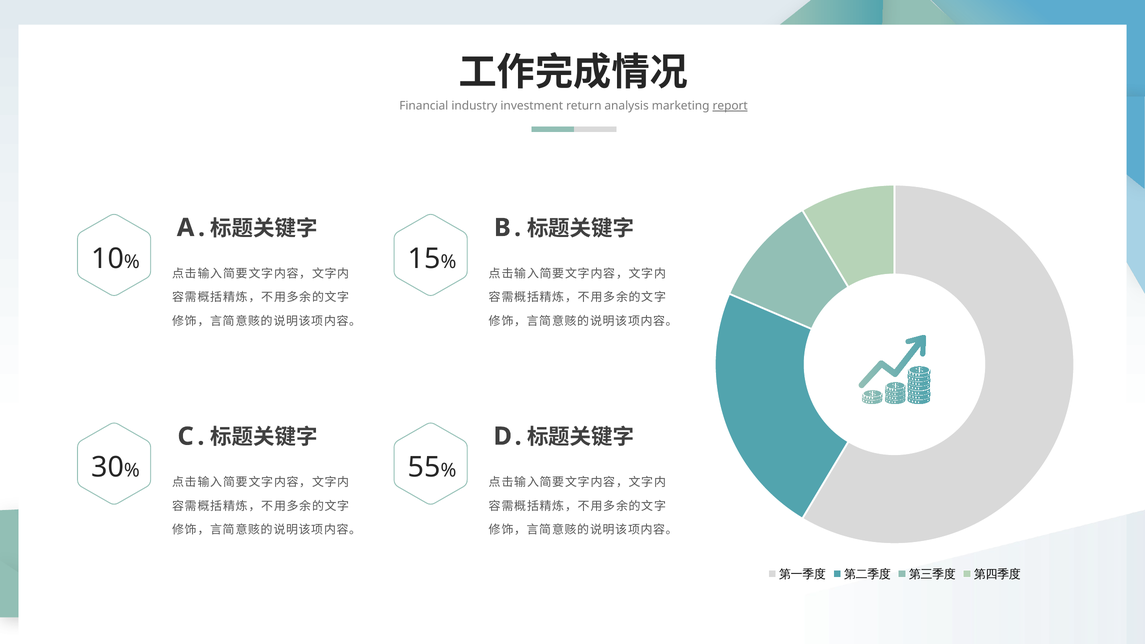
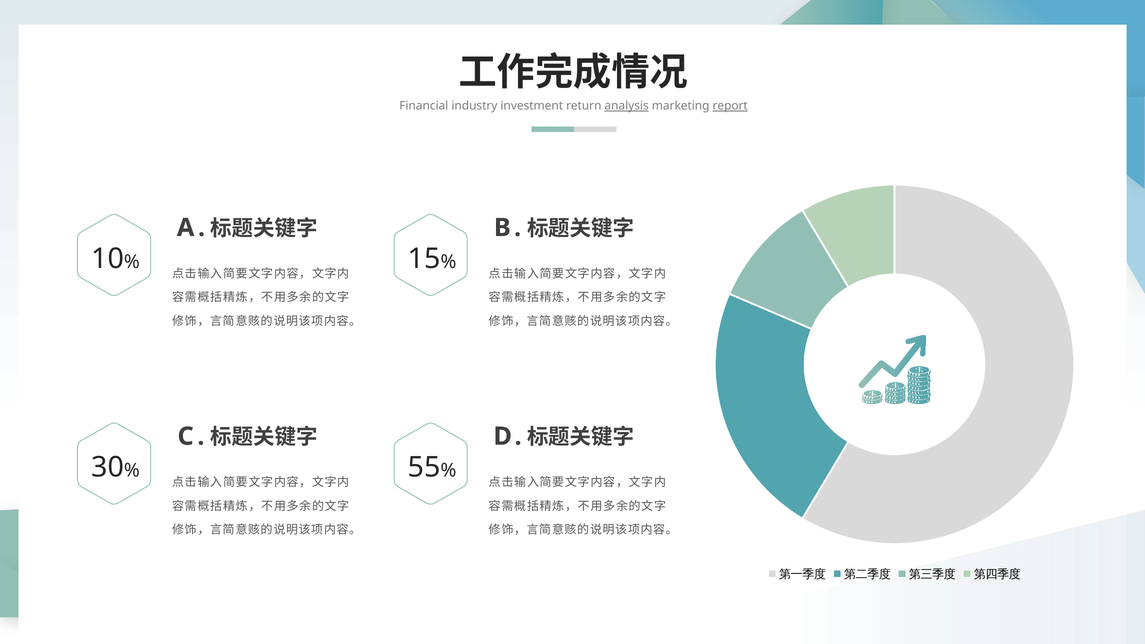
analysis underline: none -> present
